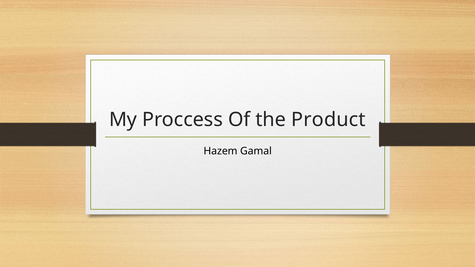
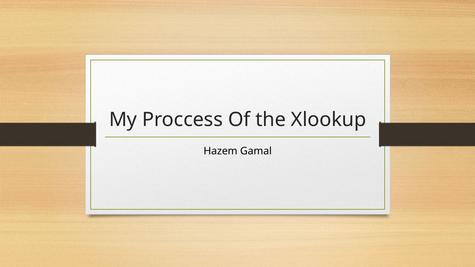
Product: Product -> Xlookup
